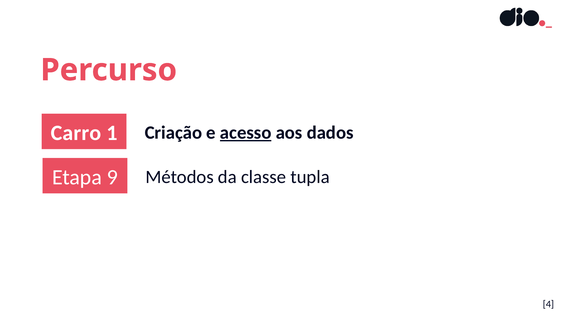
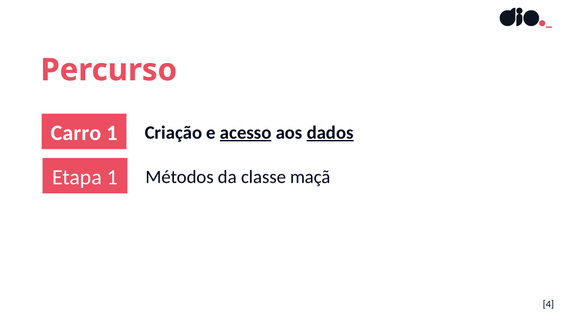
dados underline: none -> present
Etapa 9: 9 -> 1
tupla: tupla -> maçã
